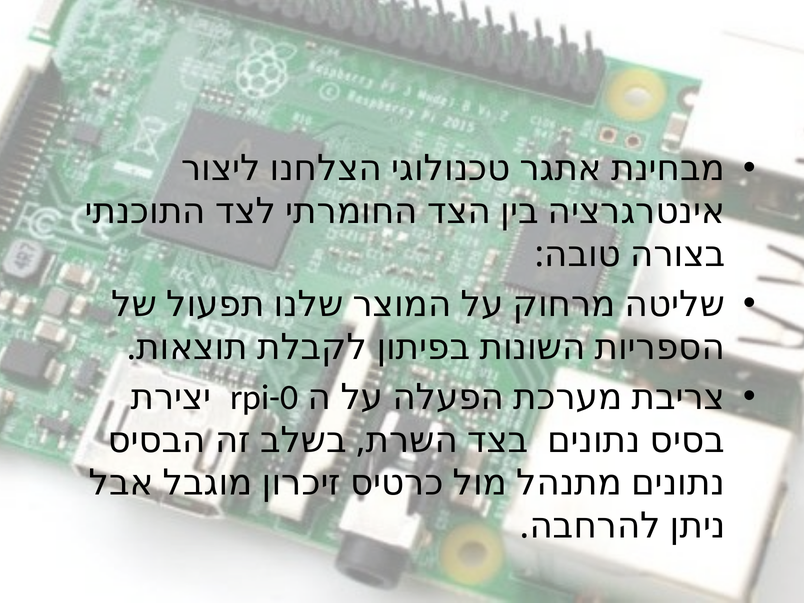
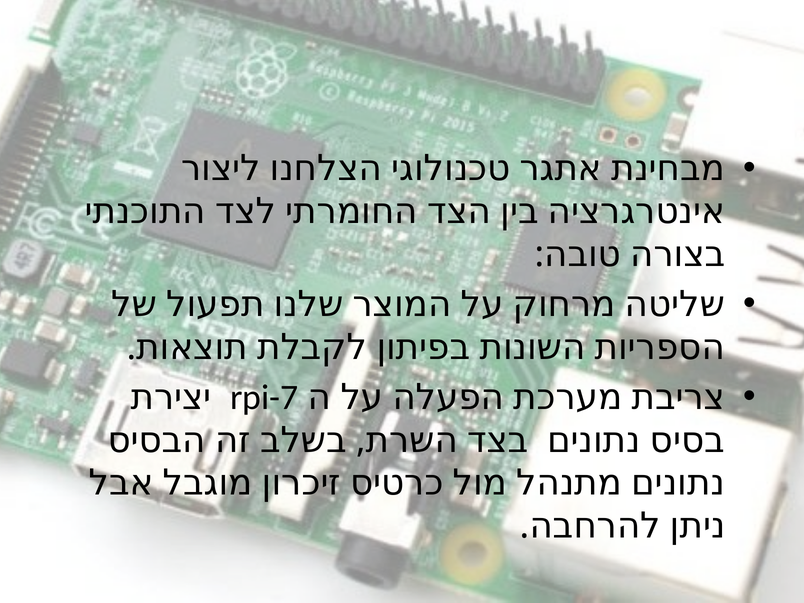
rpi-0: rpi-0 -> rpi-7
